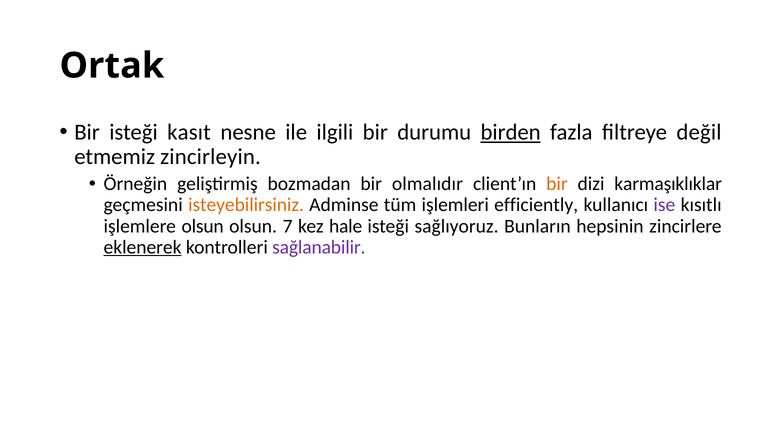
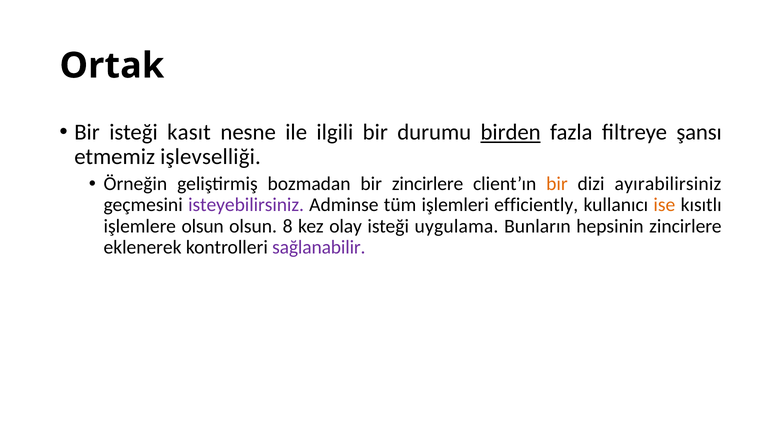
değil: değil -> şansı
zincirleyin: zincirleyin -> işlevselliği
bir olmalıdır: olmalıdır -> zincirlere
karmaşıklıklar: karmaşıklıklar -> ayırabilirsiniz
isteyebilirsiniz colour: orange -> purple
ise colour: purple -> orange
7: 7 -> 8
hale: hale -> olay
sağlıyoruz: sağlıyoruz -> uygulama
eklenerek underline: present -> none
